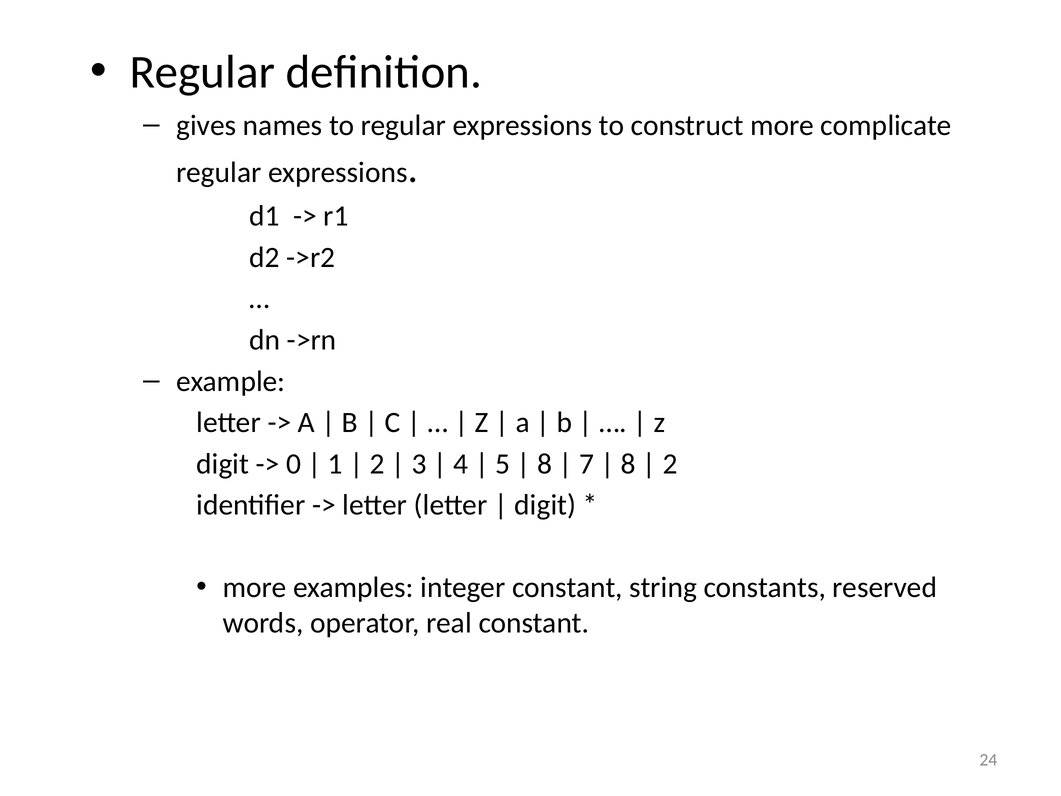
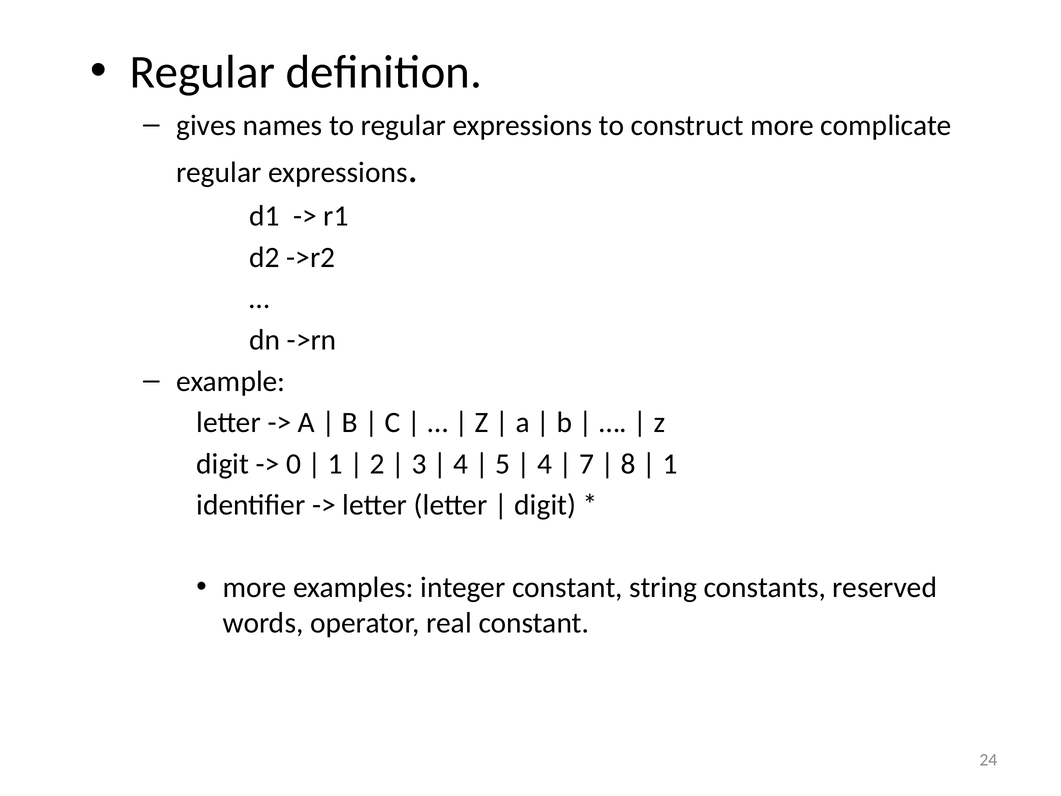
8 at (545, 464): 8 -> 4
2 at (670, 464): 2 -> 1
